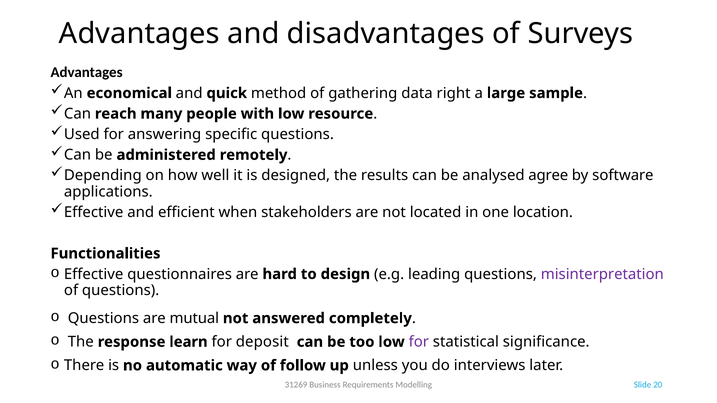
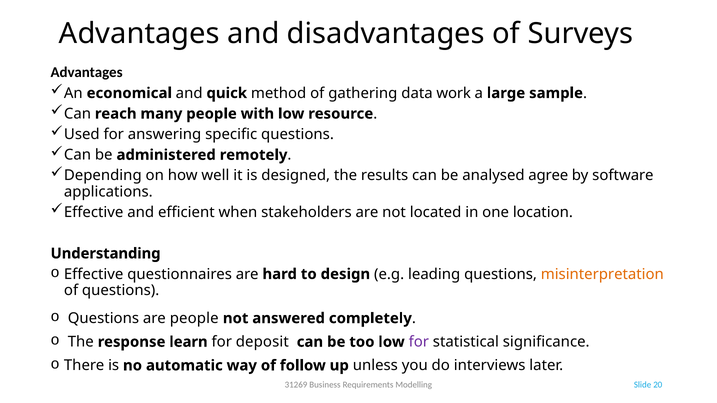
right: right -> work
Functionalities: Functionalities -> Understanding
misinterpretation colour: purple -> orange
are mutual: mutual -> people
